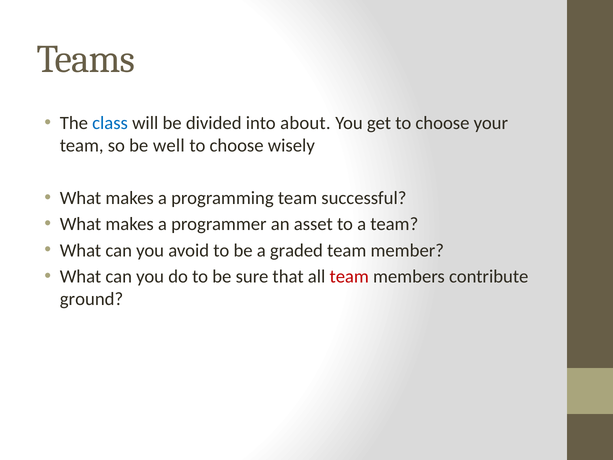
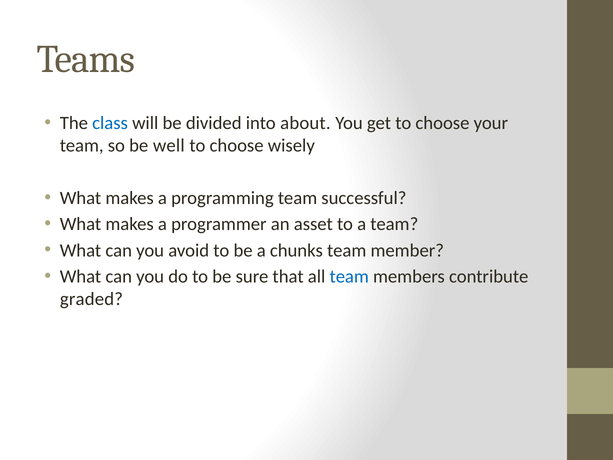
graded: graded -> chunks
team at (349, 276) colour: red -> blue
ground: ground -> graded
